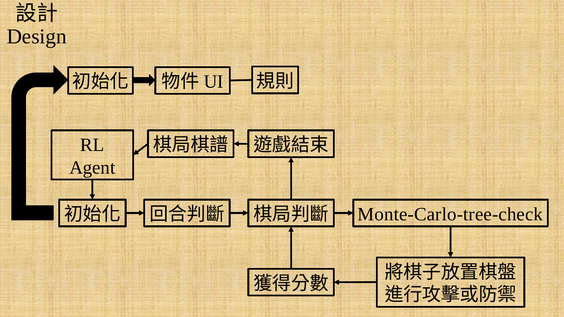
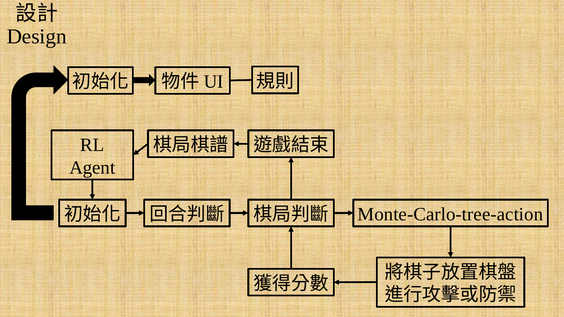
Monte-Carlo-tree-check: Monte-Carlo-tree-check -> Monte-Carlo-tree-action
